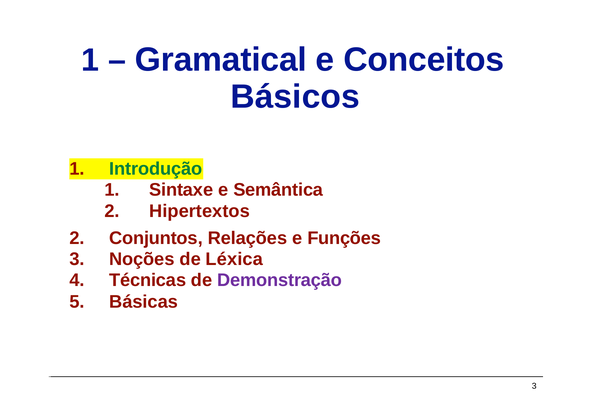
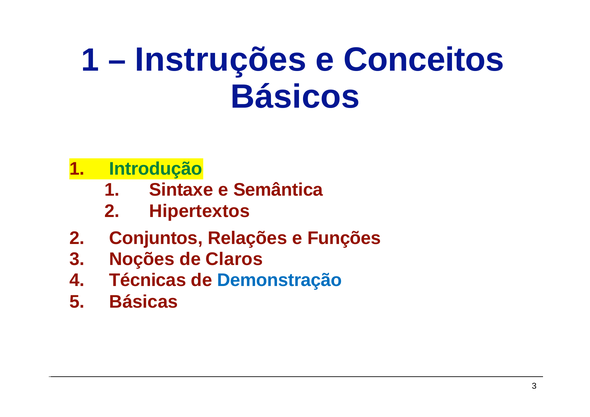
Gramatical: Gramatical -> Instruções
Léxica: Léxica -> Claros
Demonstração colour: purple -> blue
